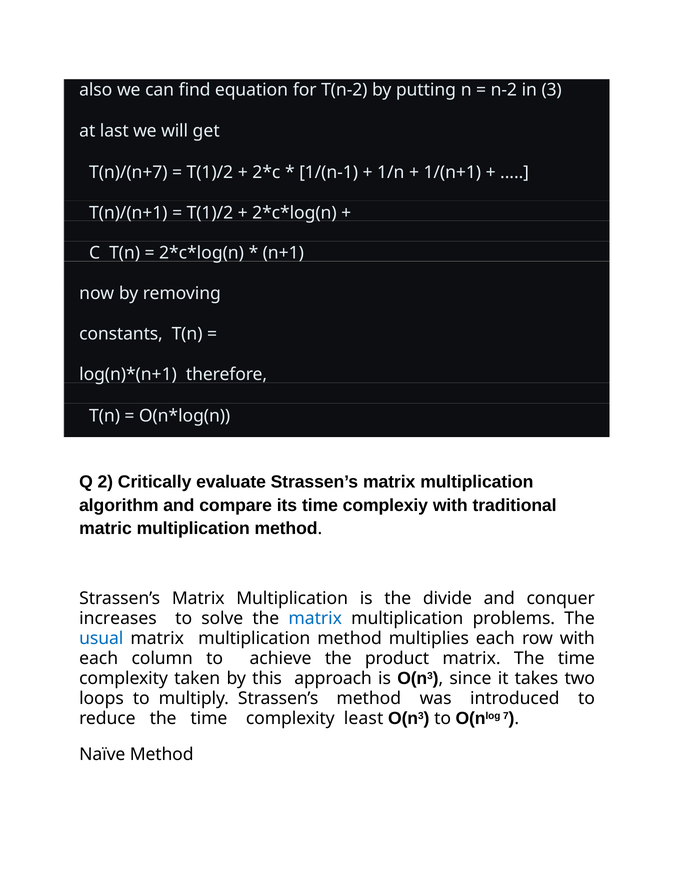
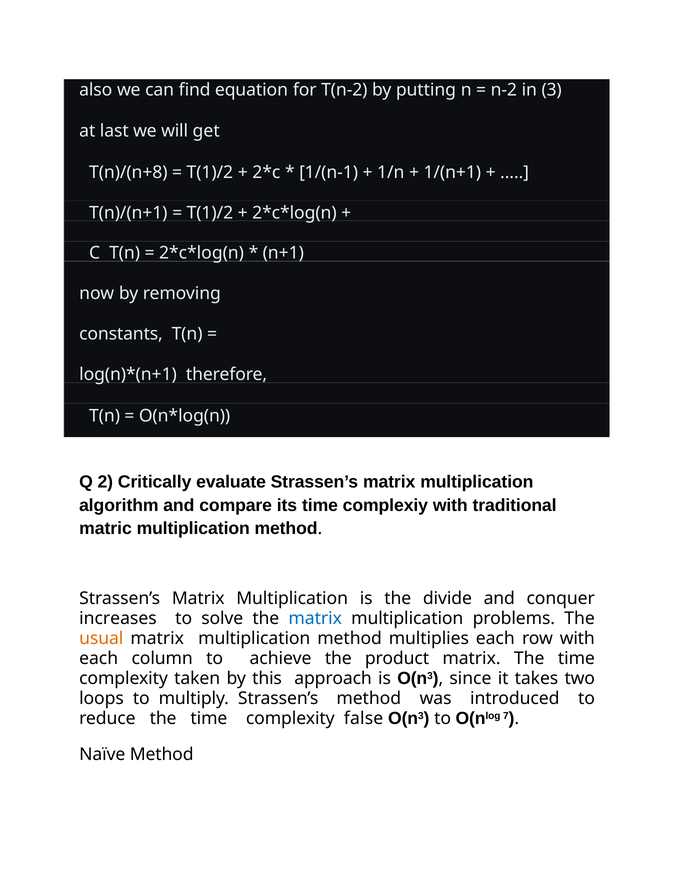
T(n)/(n+7: T(n)/(n+7 -> T(n)/(n+8
usual colour: blue -> orange
least: least -> false
